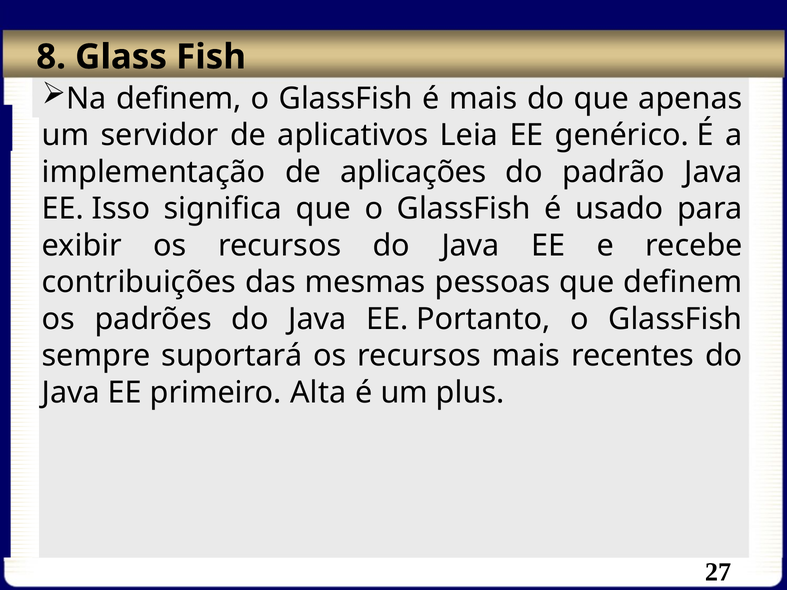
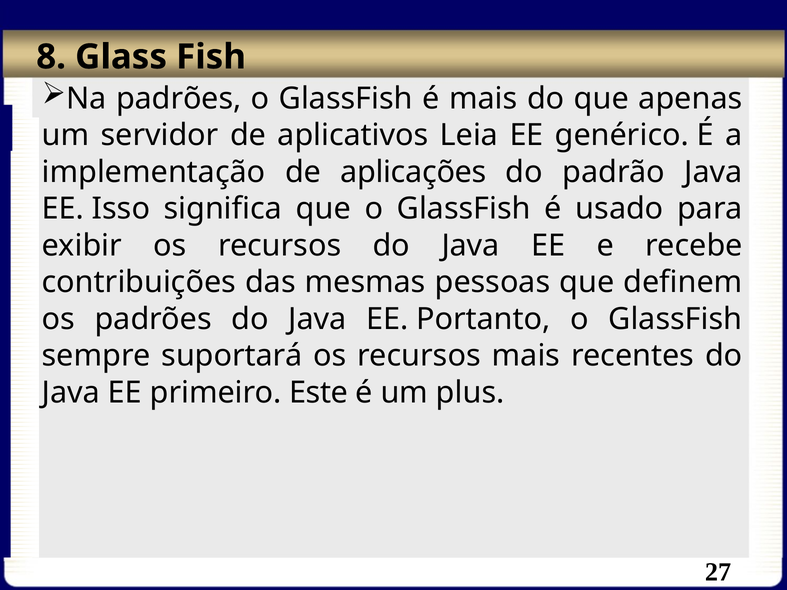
Na definem: definem -> padrões
Alta: Alta -> Este
